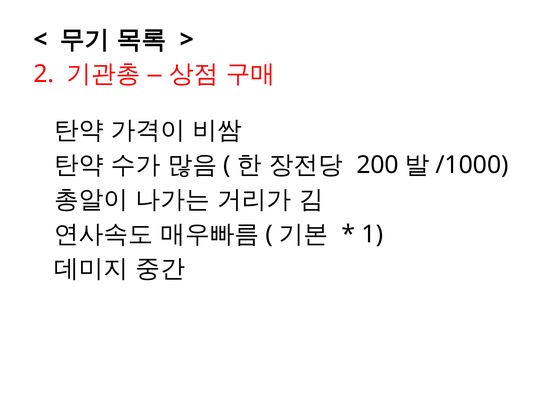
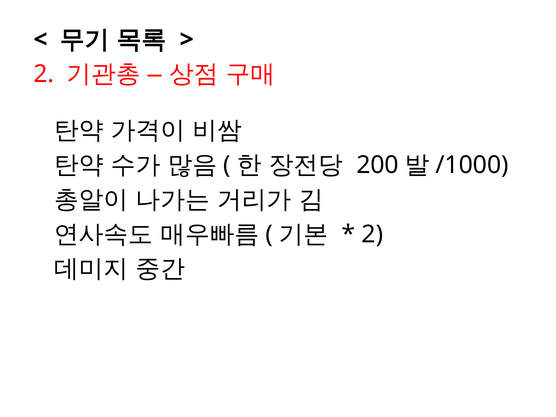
1 at (372, 234): 1 -> 2
